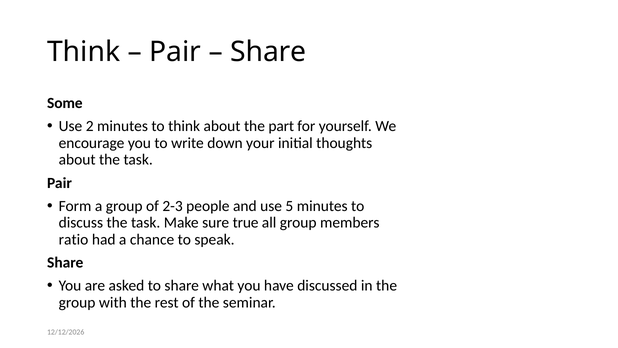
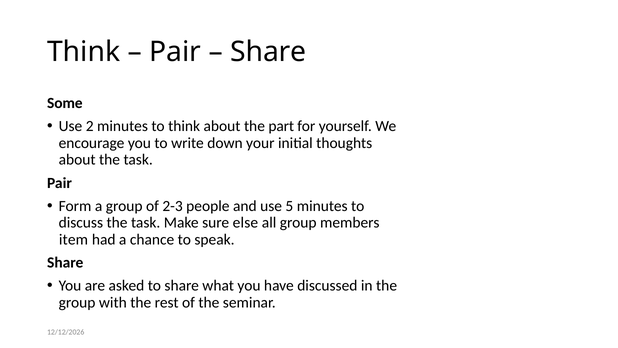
true: true -> else
ratio: ratio -> item
